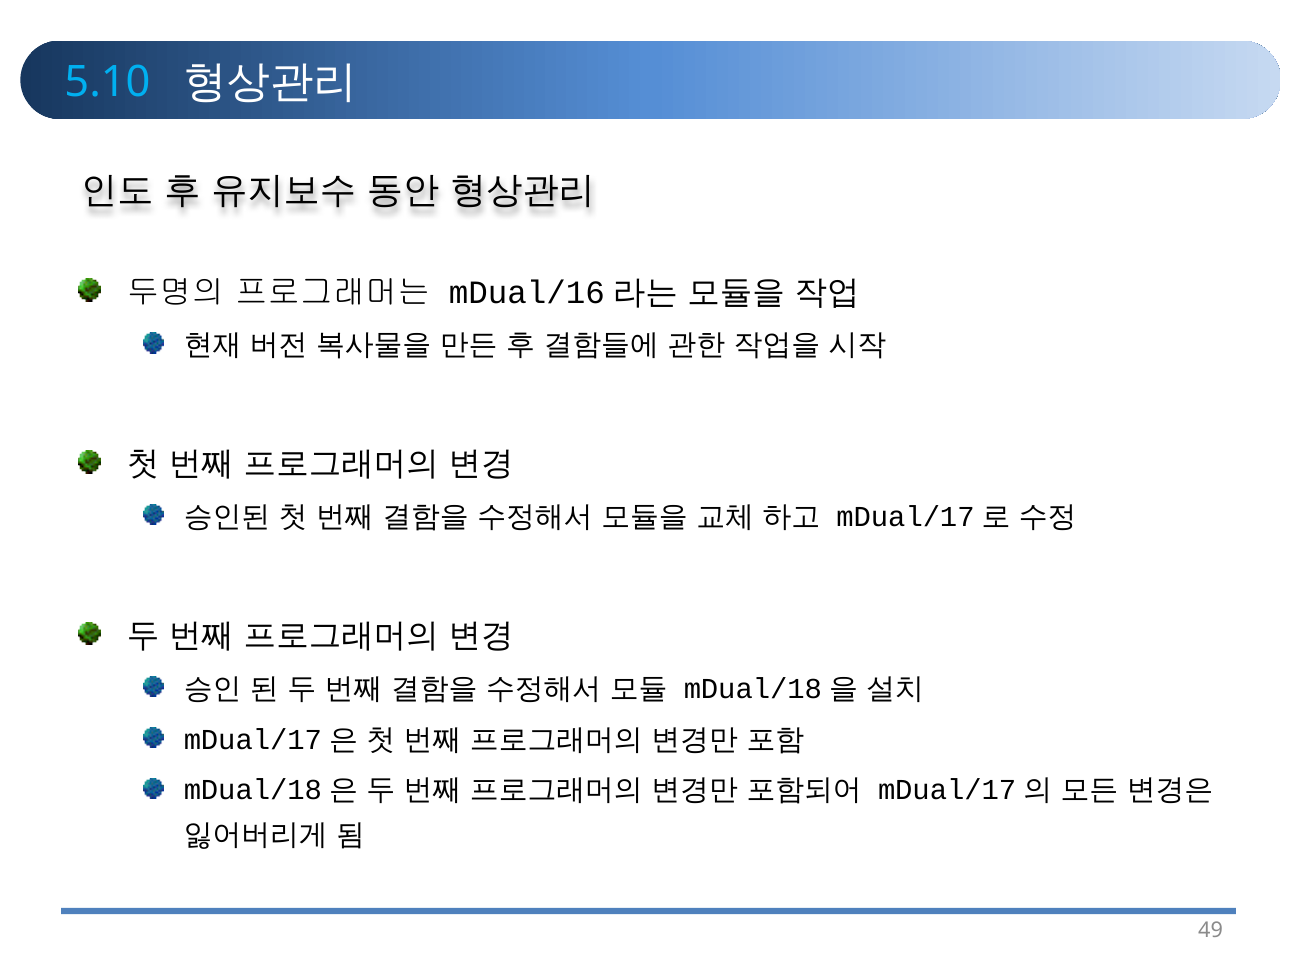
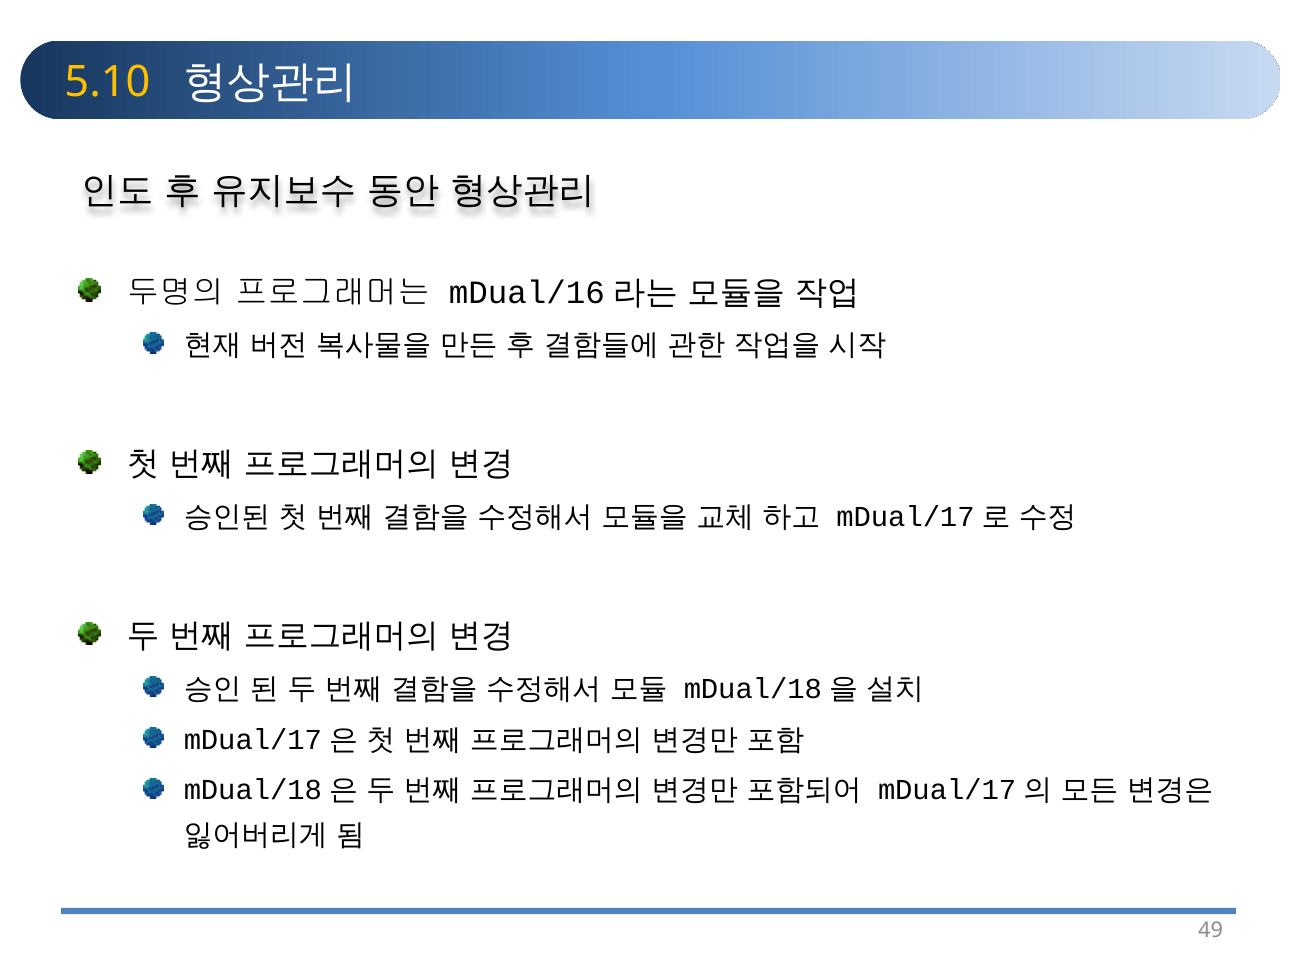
5.10 colour: light blue -> yellow
